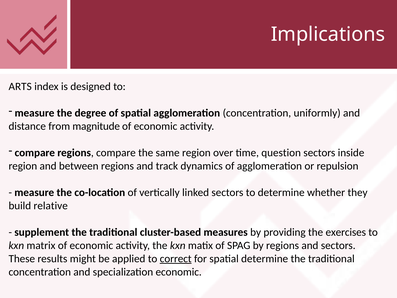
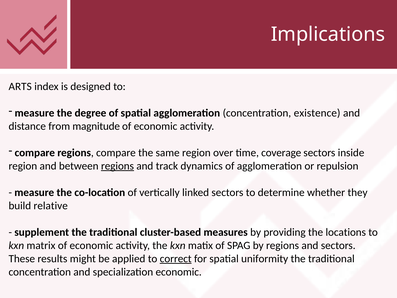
uniformly: uniformly -> existence
question: question -> coverage
regions at (117, 166) underline: none -> present
exercises: exercises -> locations
spatial determine: determine -> uniformity
